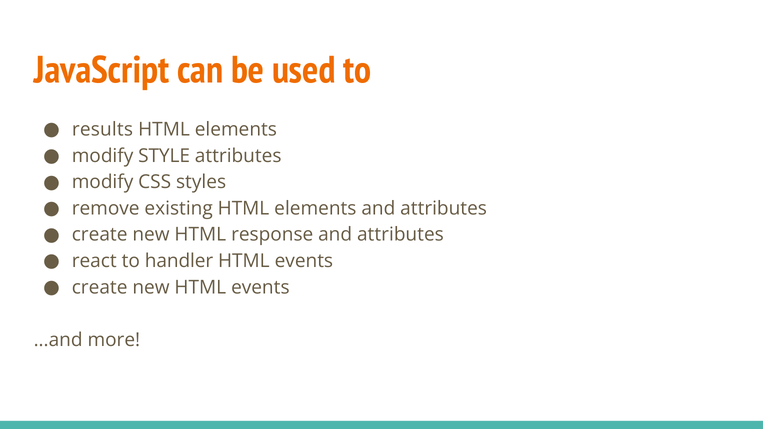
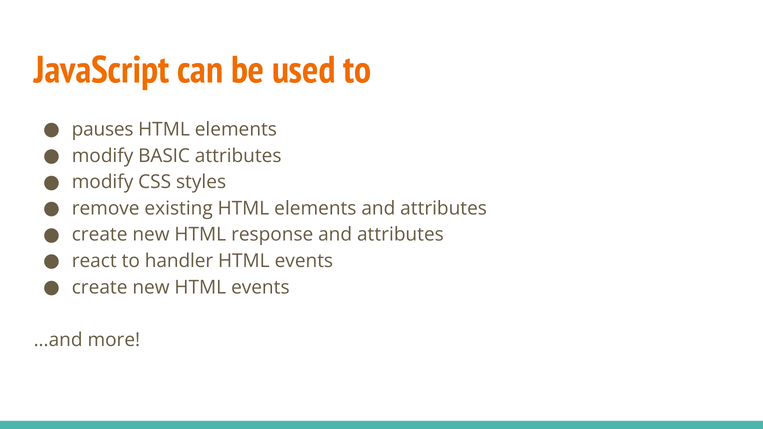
results: results -> pauses
STYLE: STYLE -> BASIC
